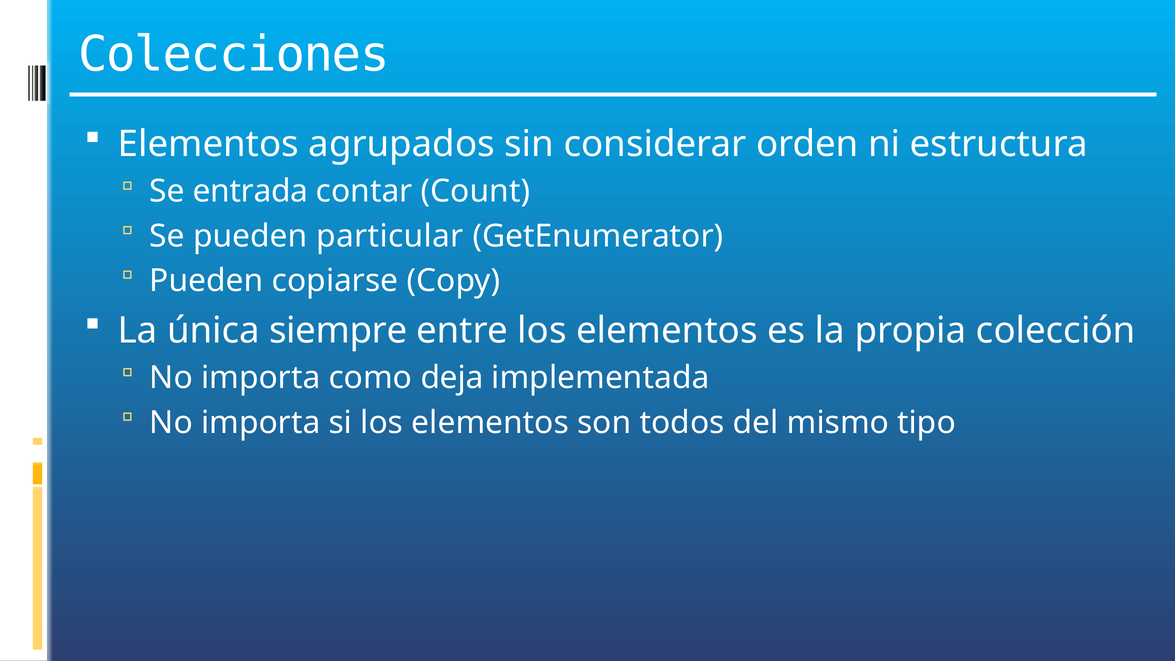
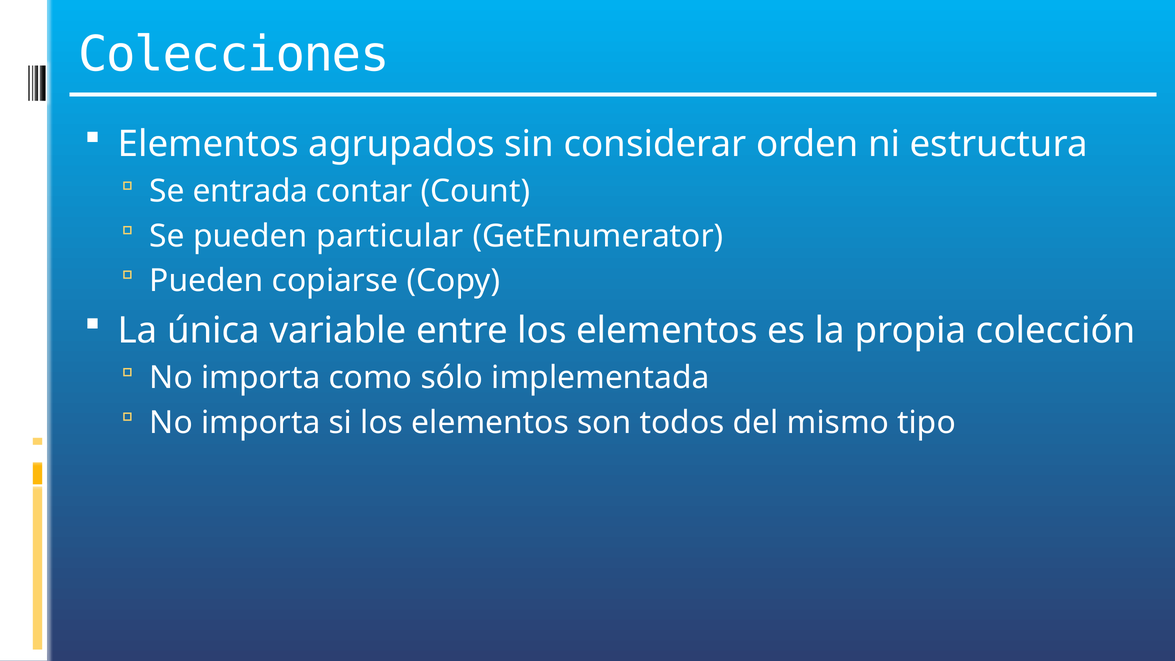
siempre: siempre -> variable
deja: deja -> sólo
